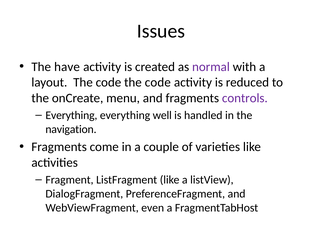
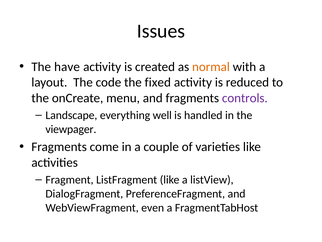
normal colour: purple -> orange
code the code: code -> fixed
Everything at (71, 115): Everything -> Landscape
navigation: navigation -> viewpager
